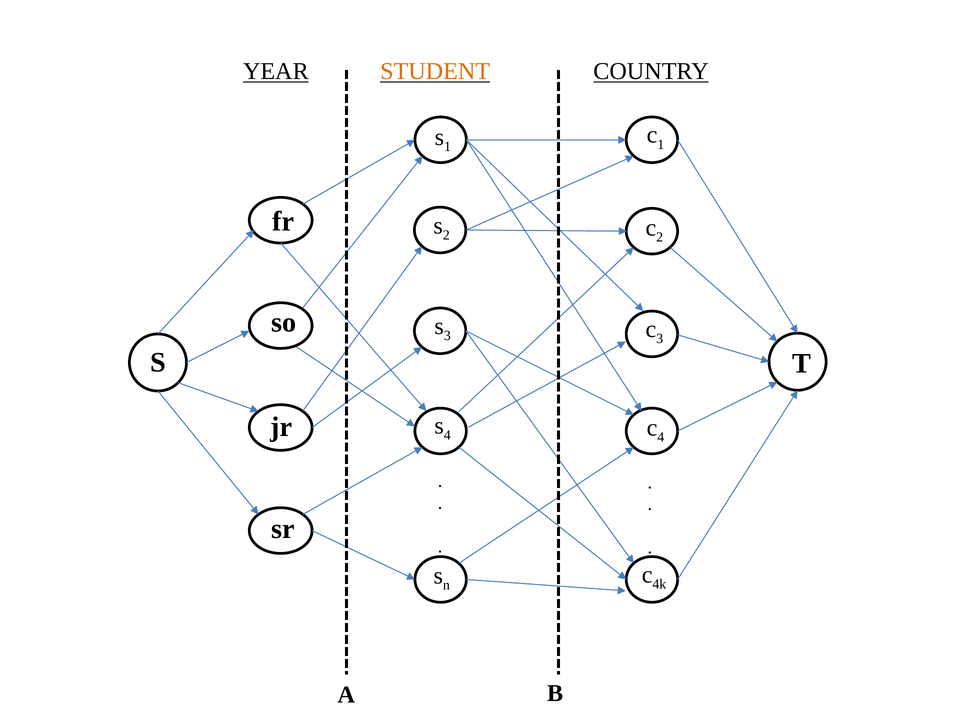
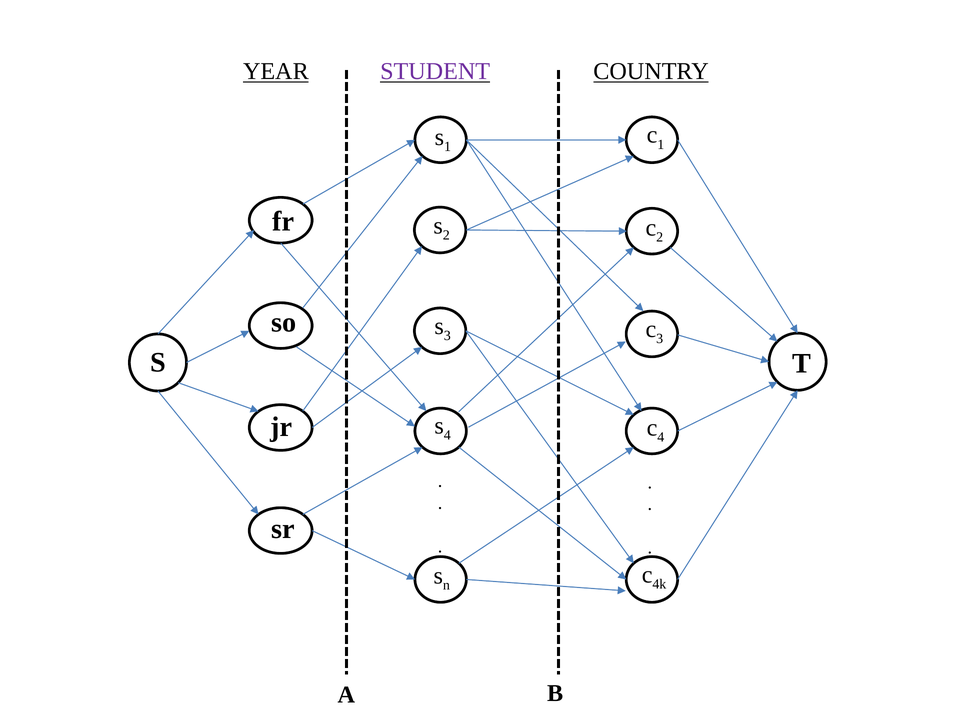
STUDENT colour: orange -> purple
